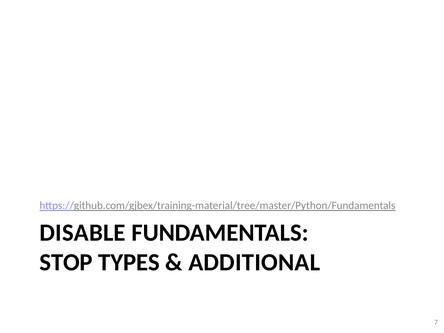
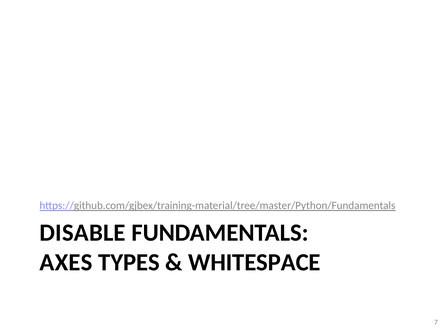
STOP: STOP -> AXES
ADDITIONAL: ADDITIONAL -> WHITESPACE
